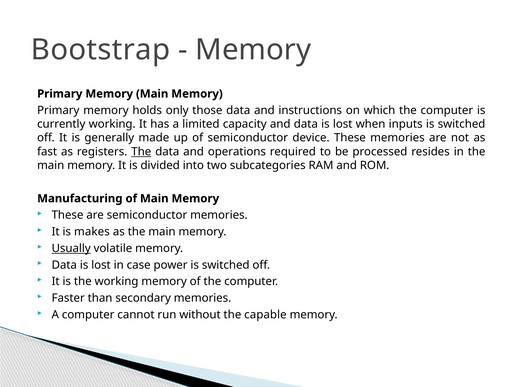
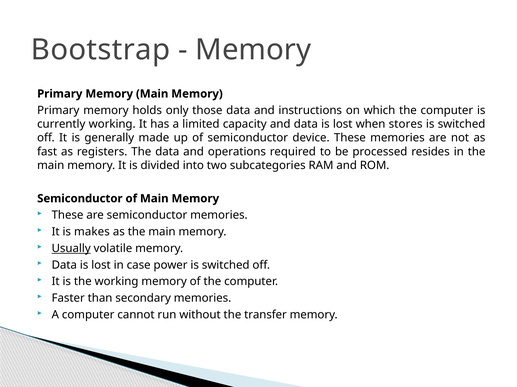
inputs: inputs -> stores
The at (141, 152) underline: present -> none
Manufacturing at (80, 199): Manufacturing -> Semiconductor
capable: capable -> transfer
